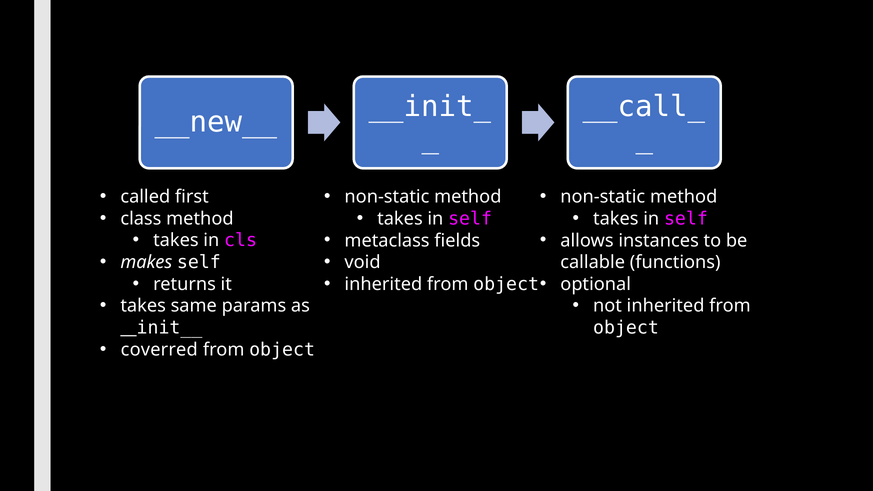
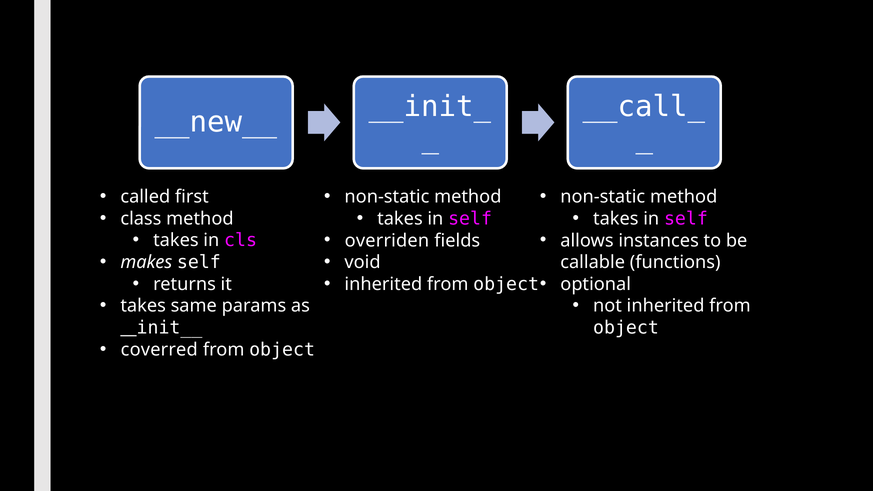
metaclass: metaclass -> overriden
